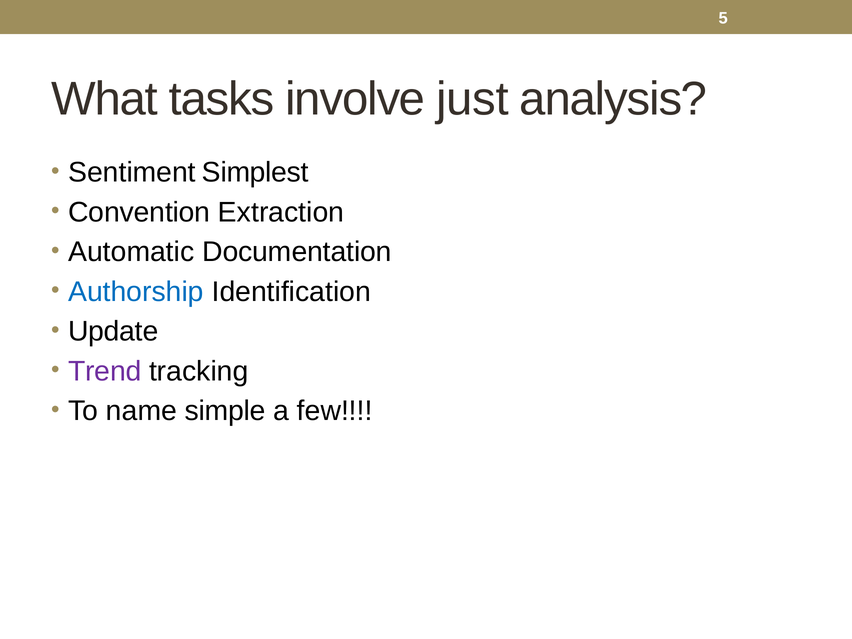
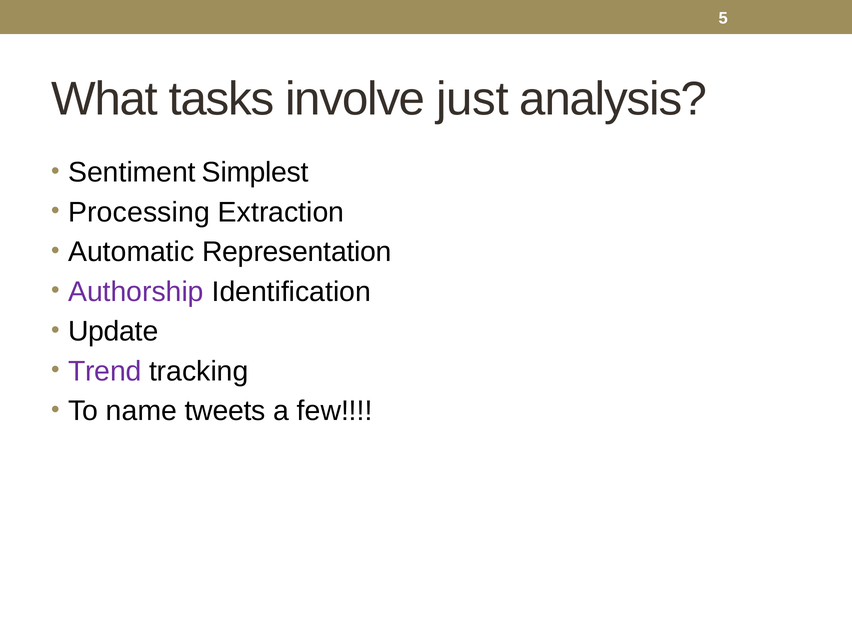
Convention: Convention -> Processing
Documentation: Documentation -> Representation
Authorship colour: blue -> purple
simple: simple -> tweets
